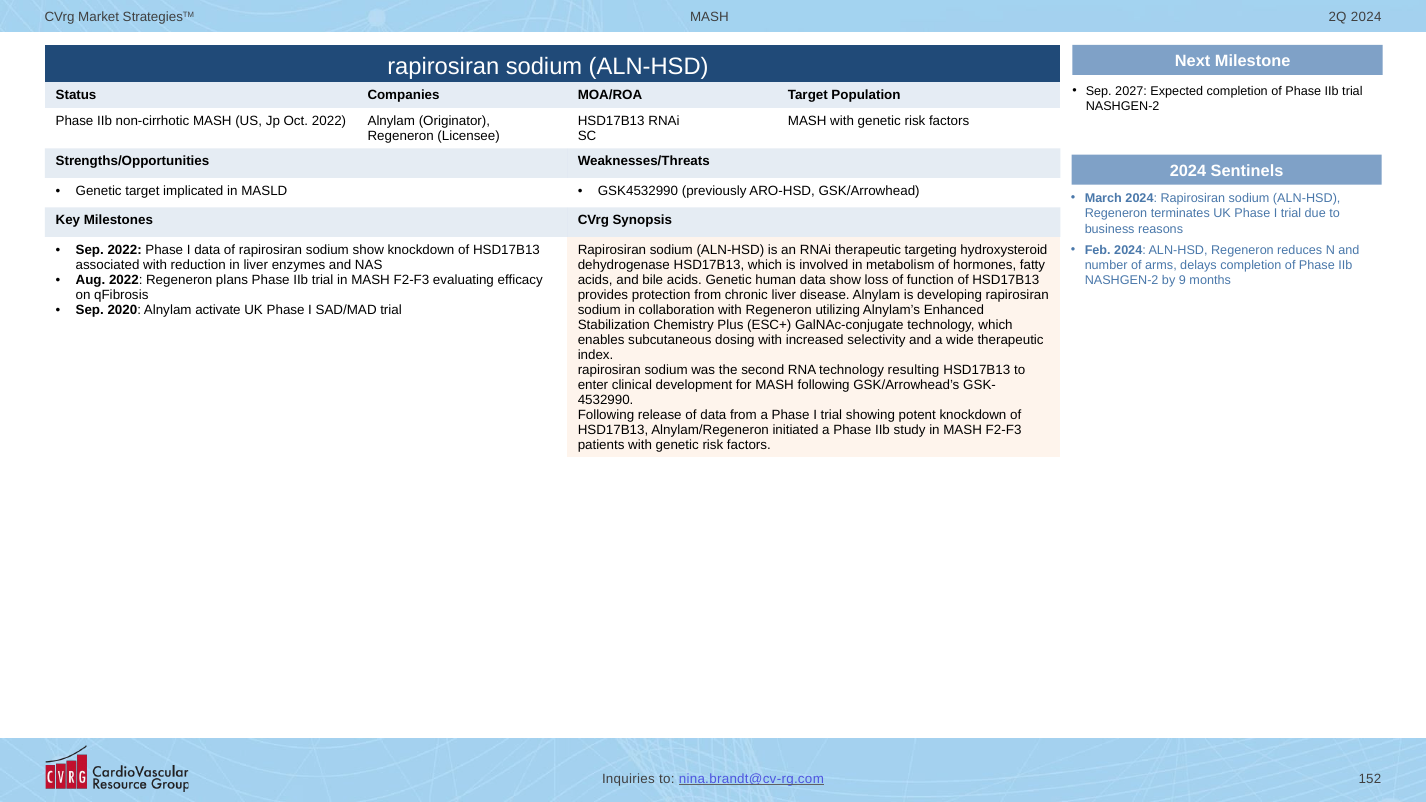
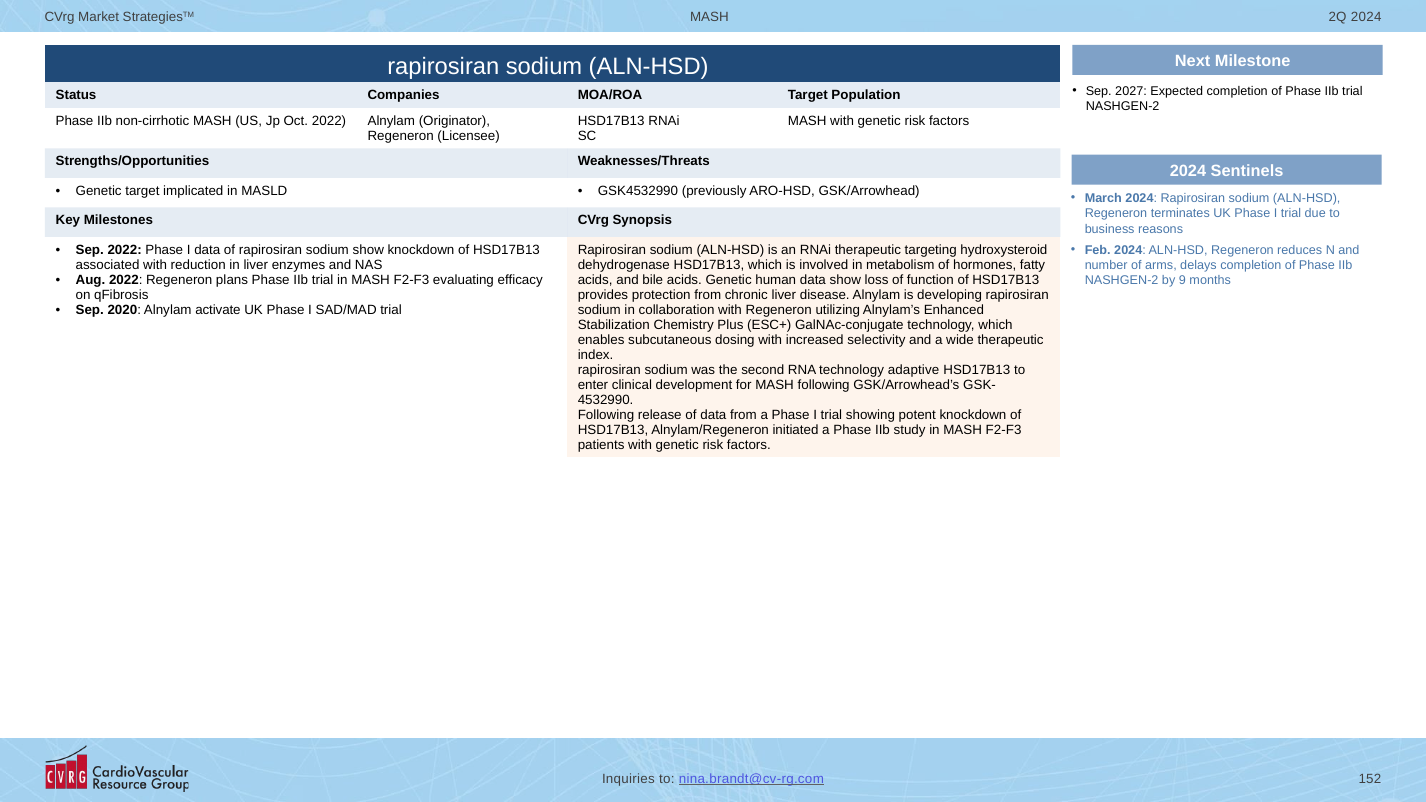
resulting: resulting -> adaptive
